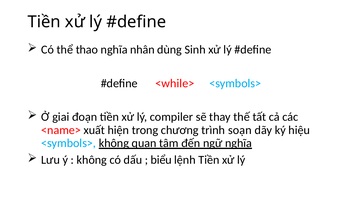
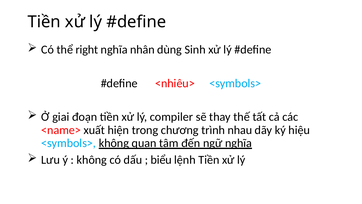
thao: thao -> right
<while>: <while> -> <nhiêu>
soạn: soạn -> nhau
